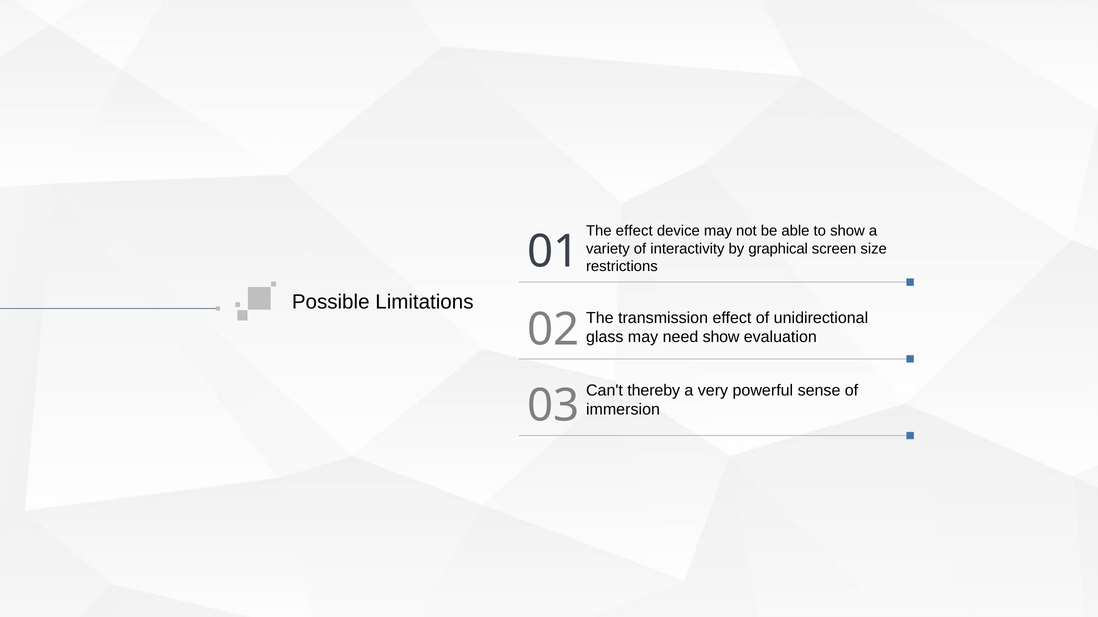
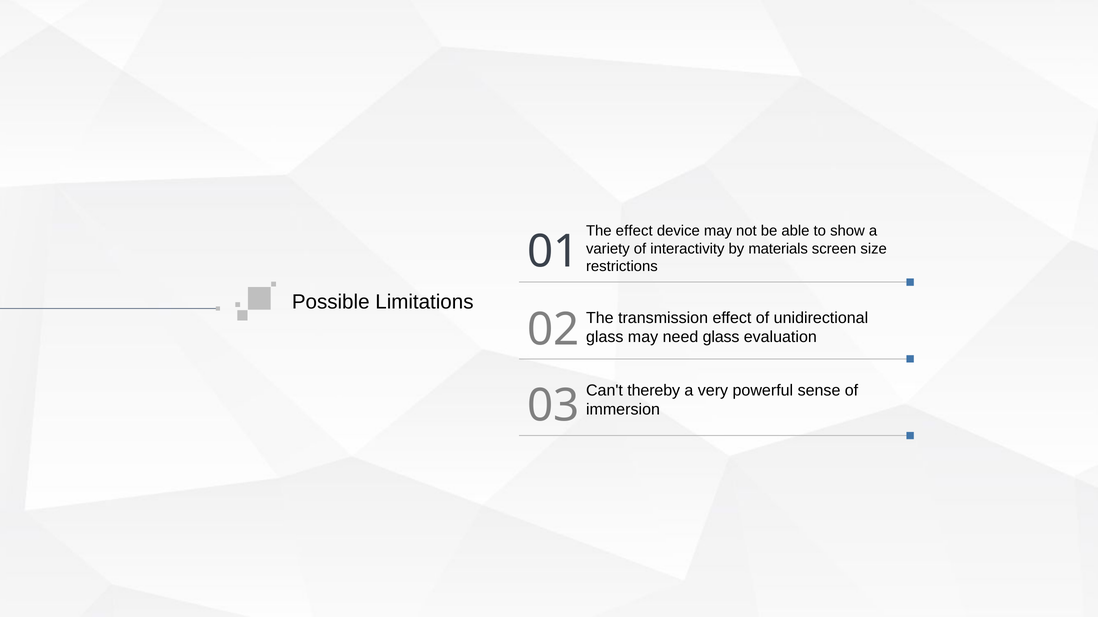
graphical: graphical -> materials
need show: show -> glass
